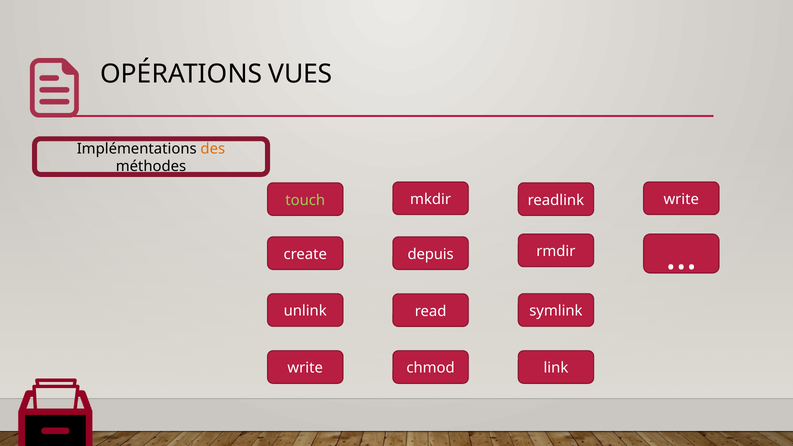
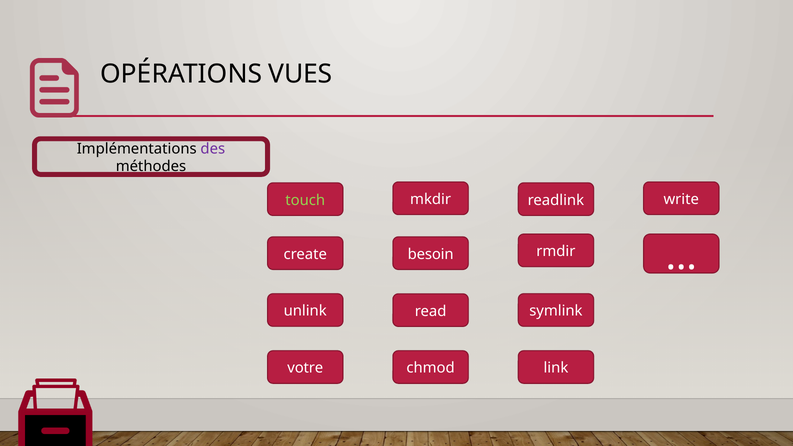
des colour: orange -> purple
depuis: depuis -> besoin
write at (305, 368): write -> votre
